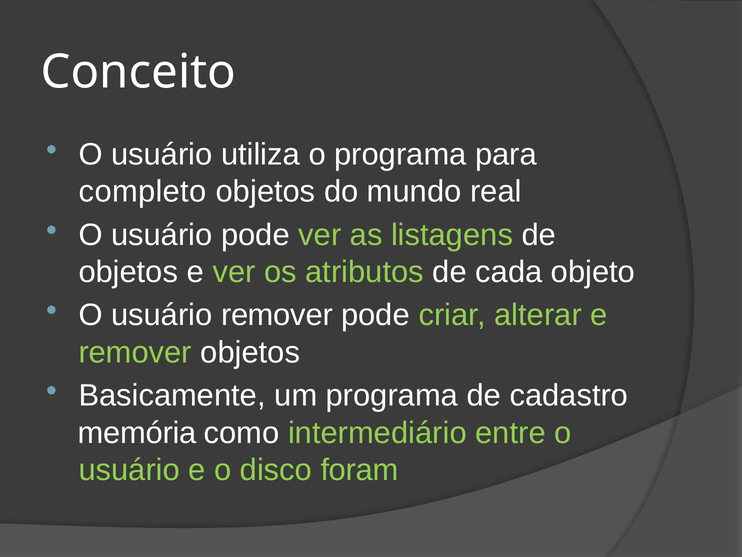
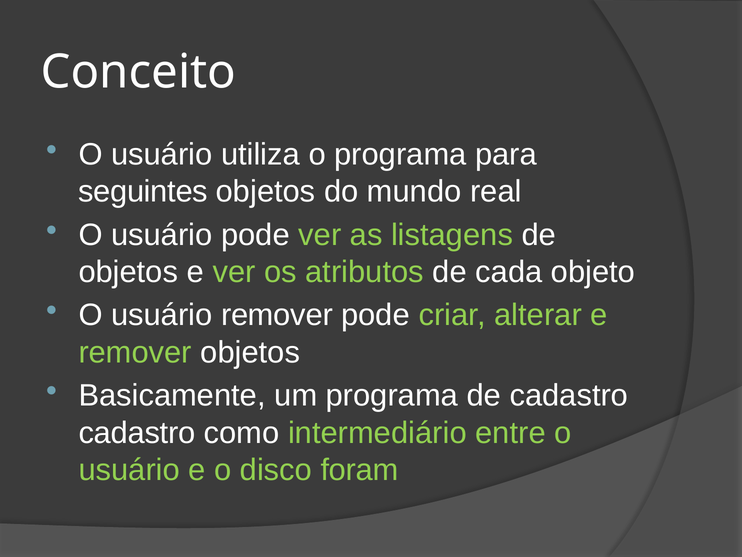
completo: completo -> seguintes
memória at (137, 432): memória -> cadastro
